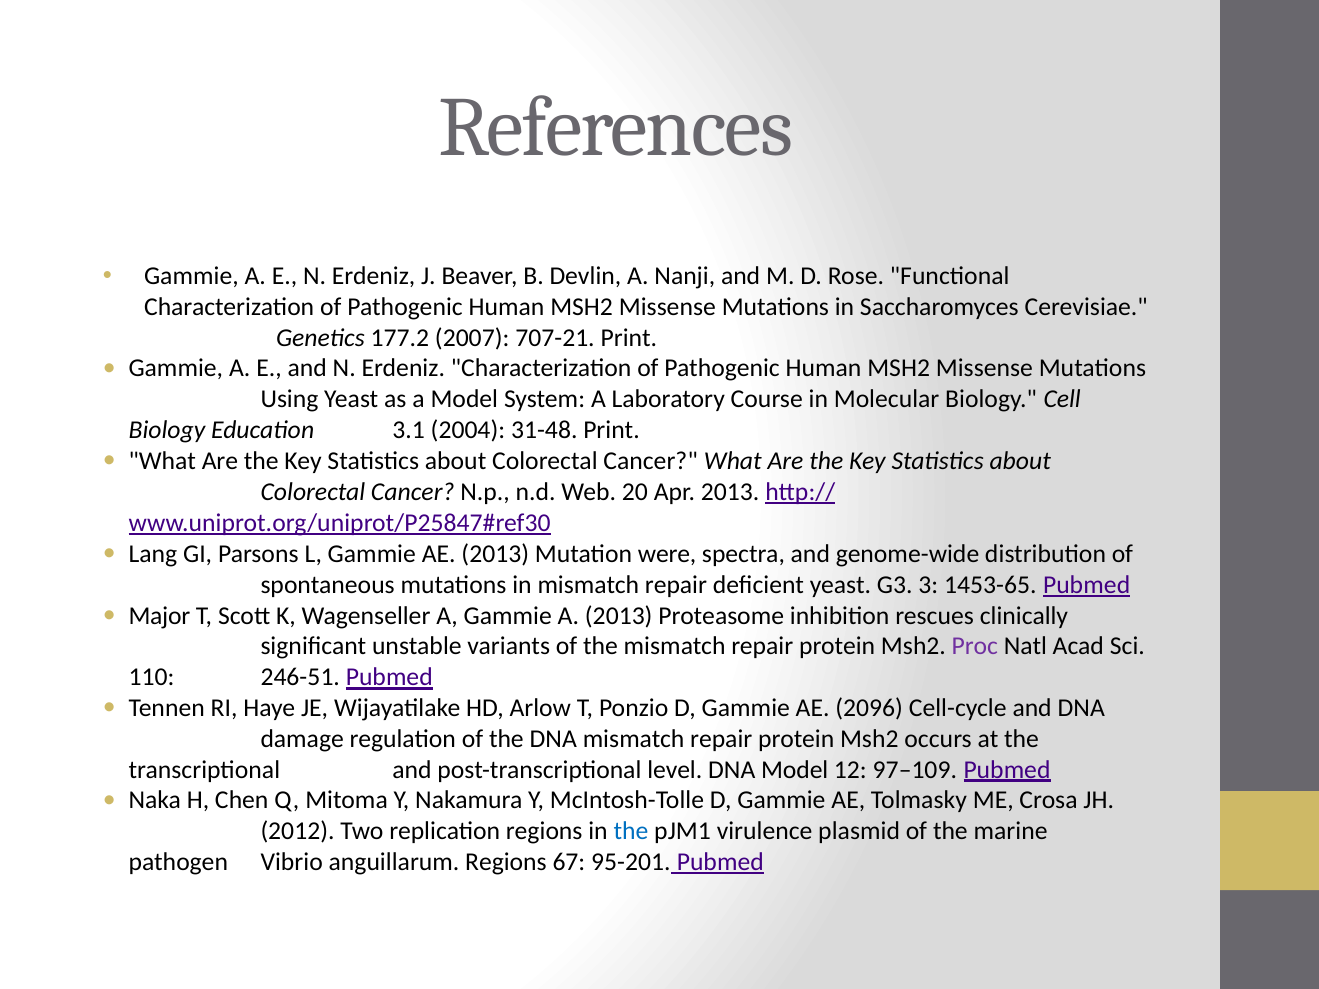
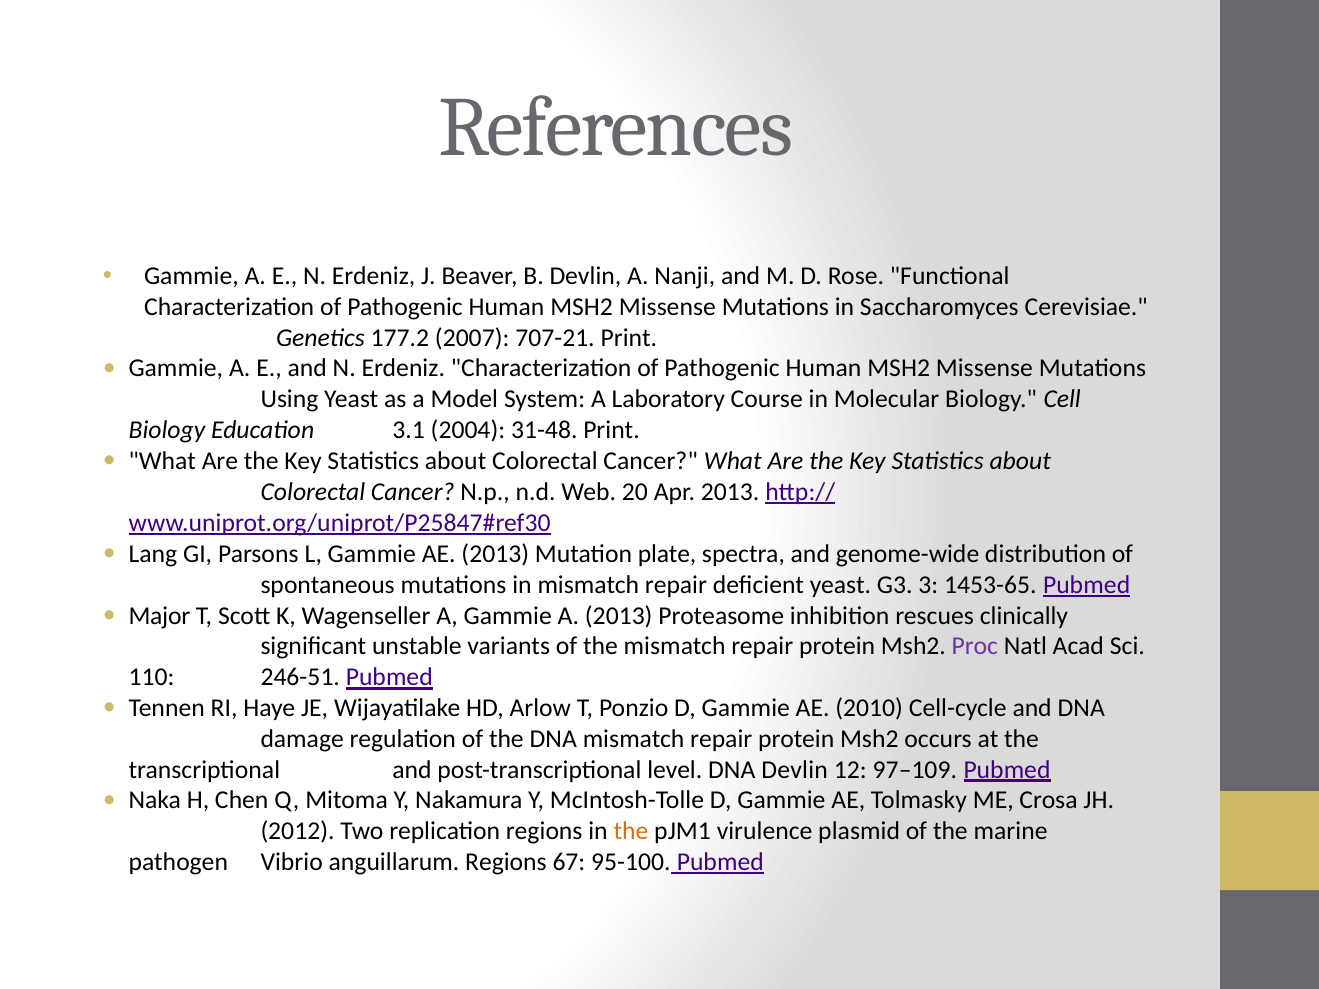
were: were -> plate
2096: 2096 -> 2010
DNA Model: Model -> Devlin
the at (631, 831) colour: blue -> orange
95-201: 95-201 -> 95-100
